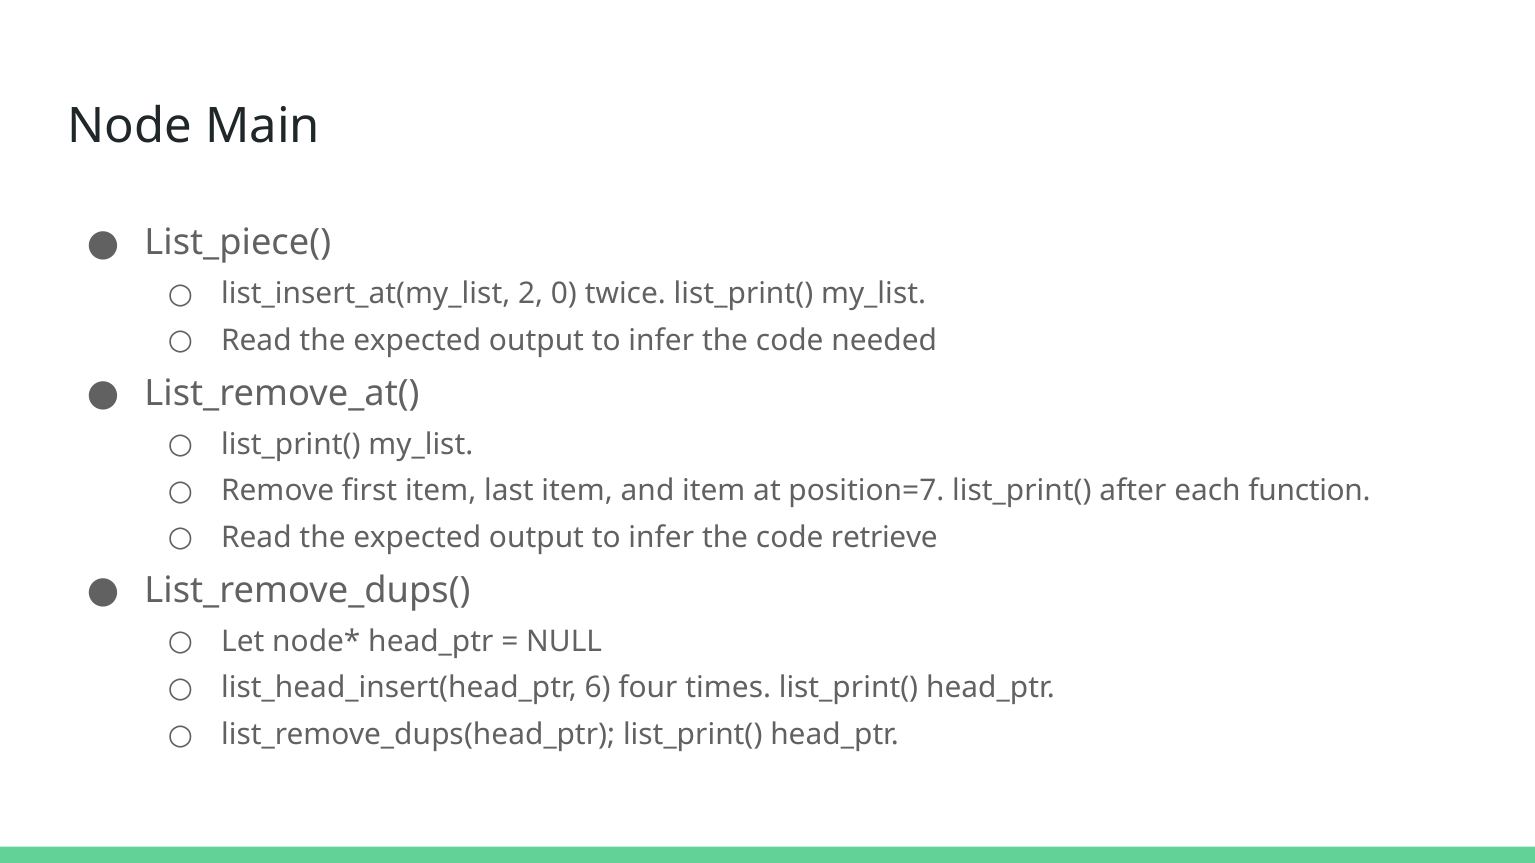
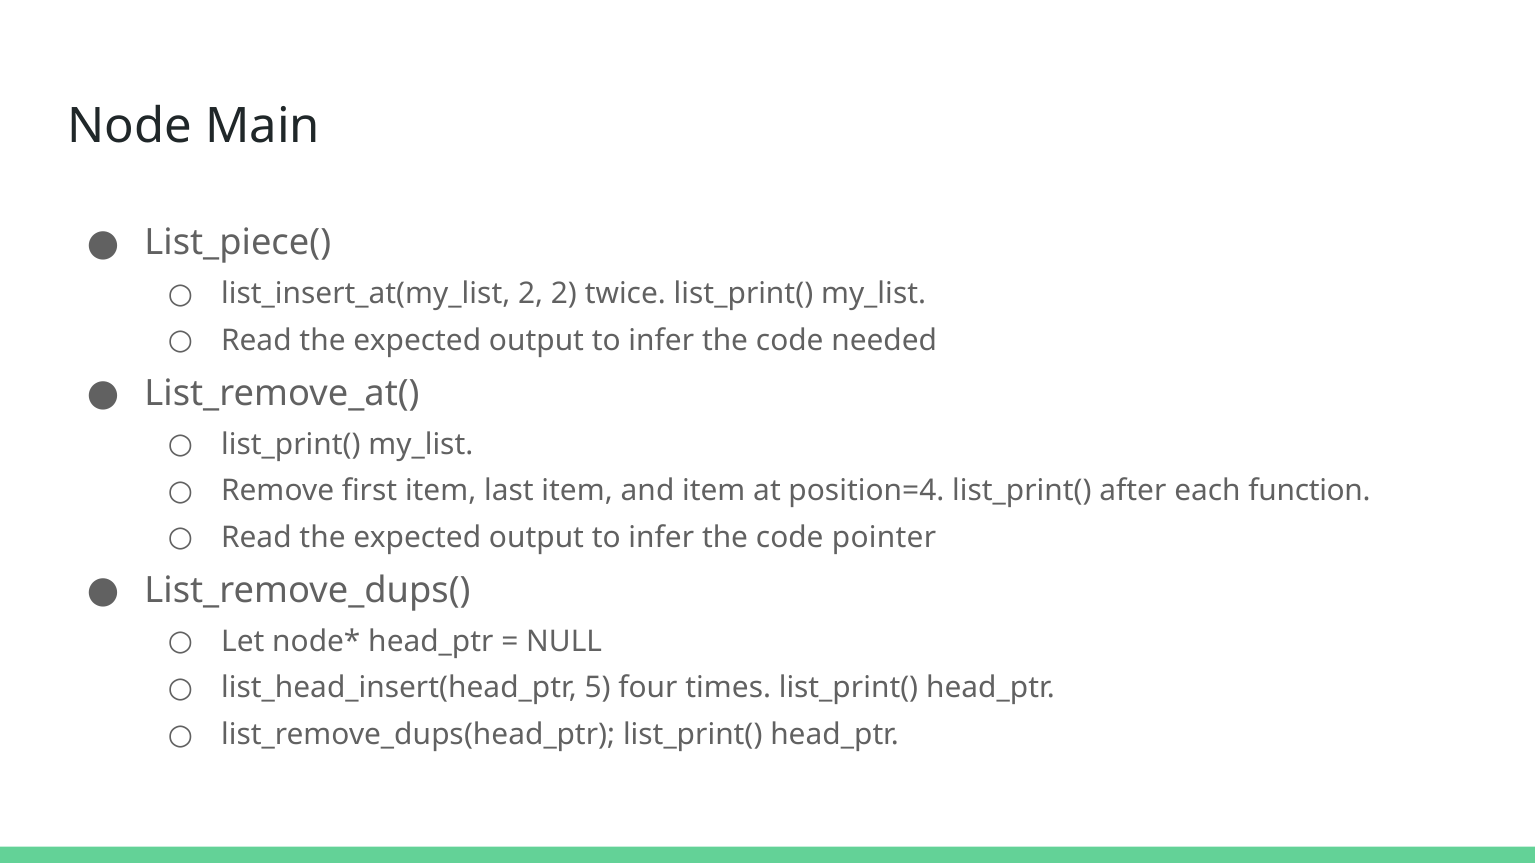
2 0: 0 -> 2
position=7: position=7 -> position=4
retrieve: retrieve -> pointer
6: 6 -> 5
